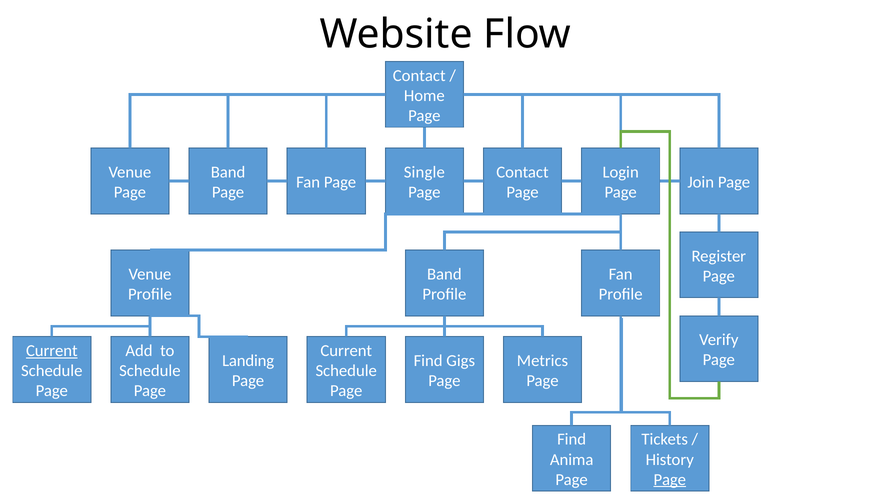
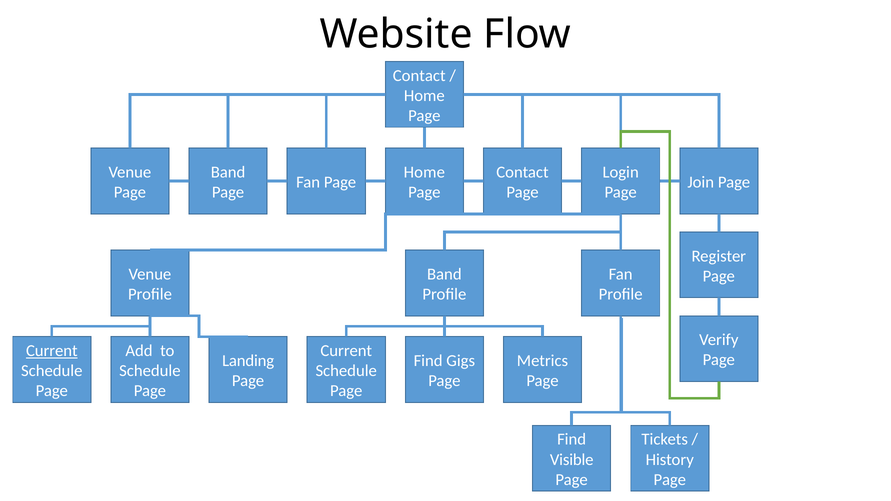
Single at (424, 172): Single -> Home
Anima: Anima -> Visible
Page at (670, 480) underline: present -> none
